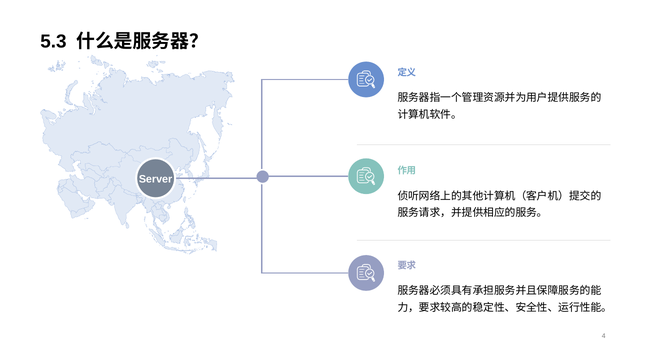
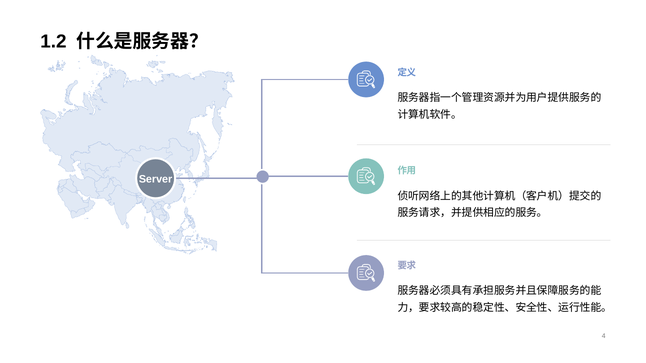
5.3: 5.3 -> 1.2
